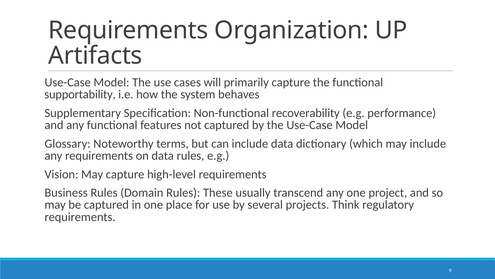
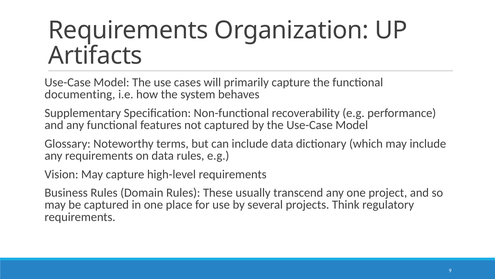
supportability: supportability -> documenting
